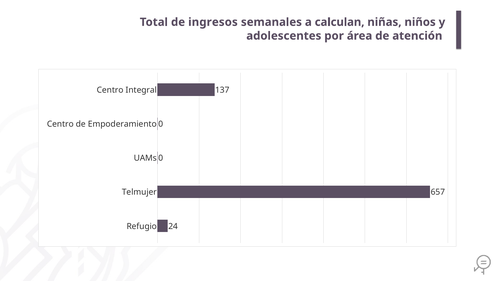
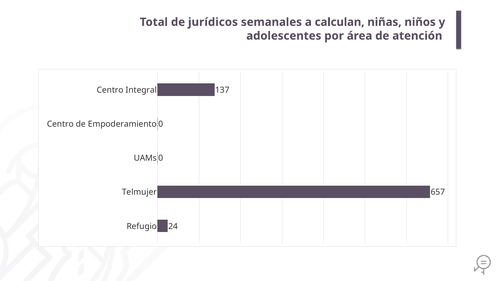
ingresos: ingresos -> jurídicos
